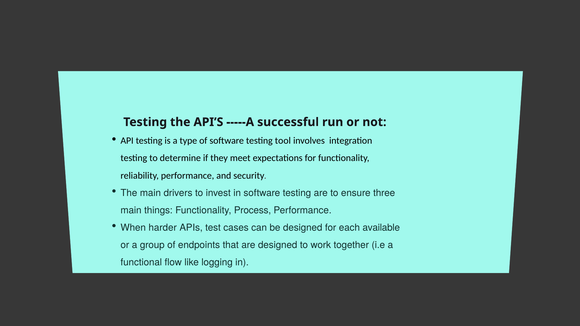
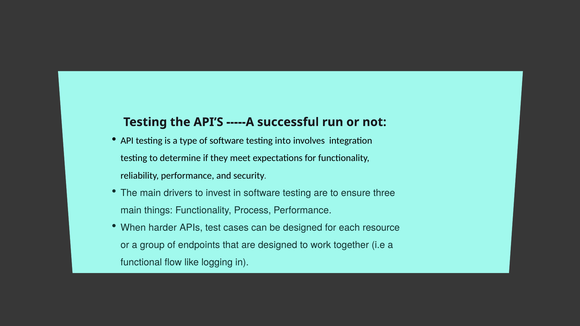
tool: tool -> into
available: available -> resource
